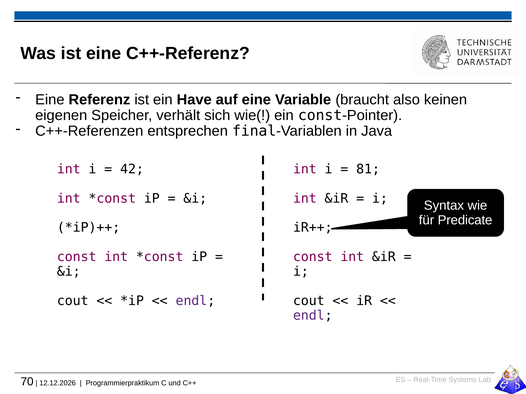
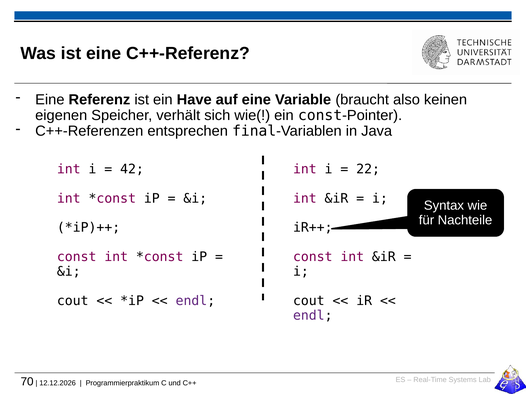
81: 81 -> 22
Predicate: Predicate -> Nachteile
